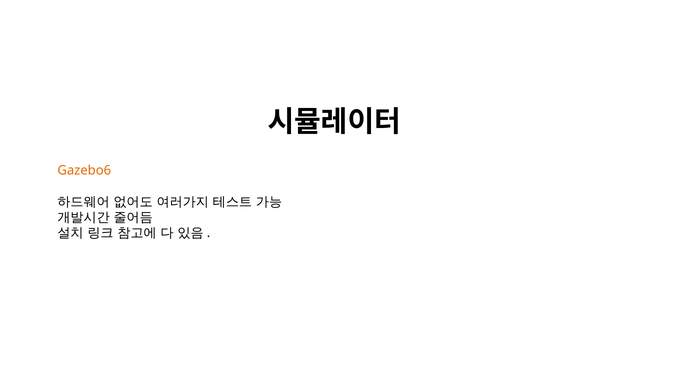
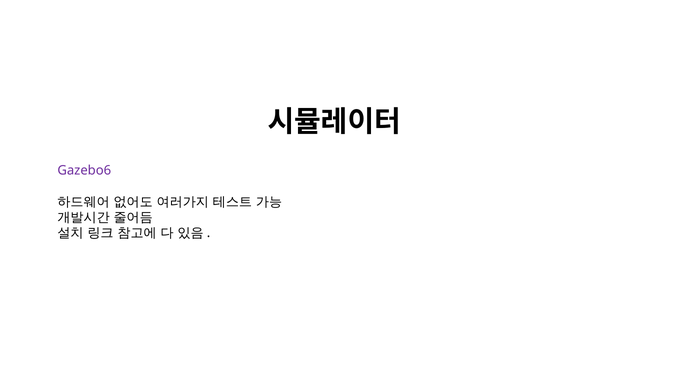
Gazebo6 colour: orange -> purple
